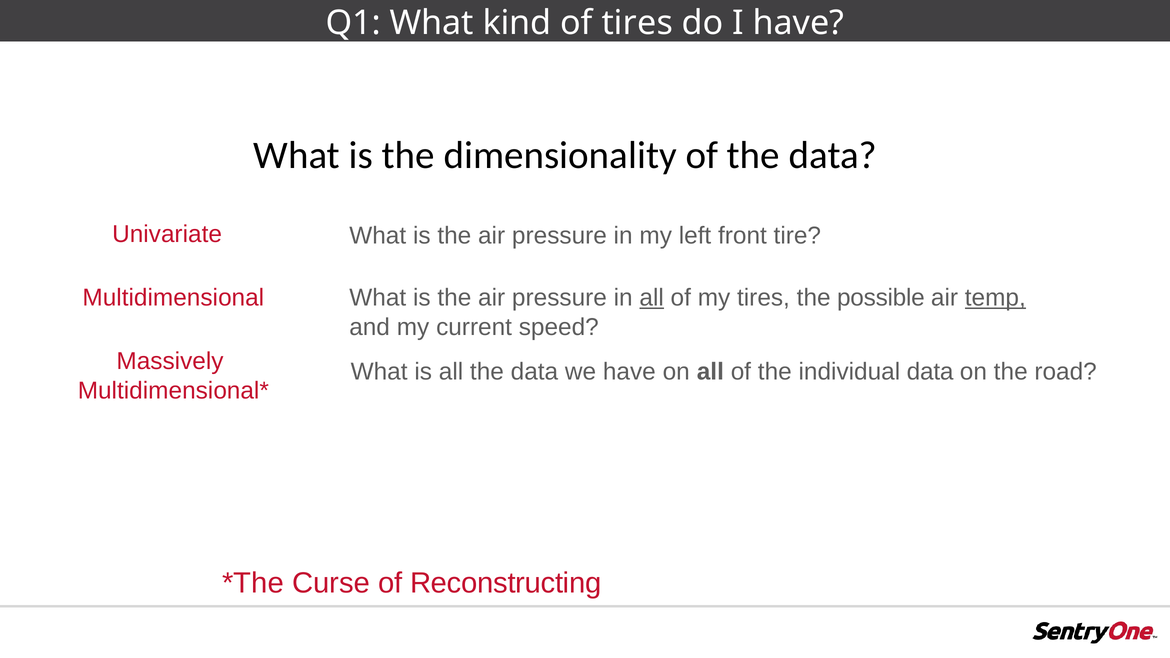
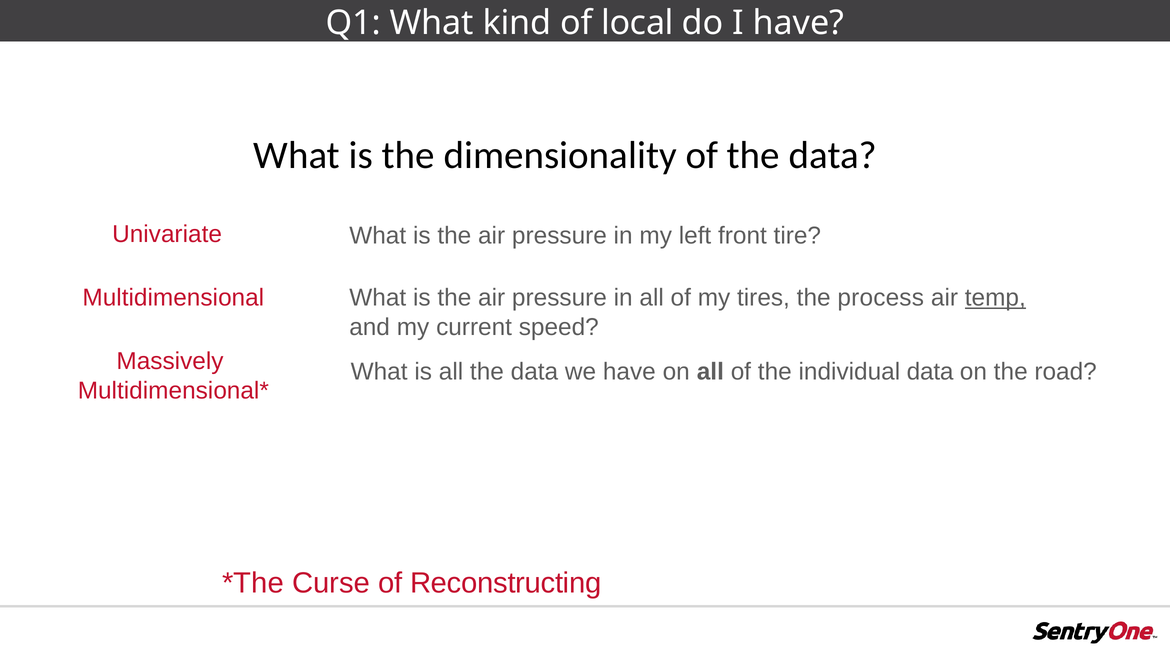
of tires: tires -> local
all at (652, 298) underline: present -> none
possible: possible -> process
